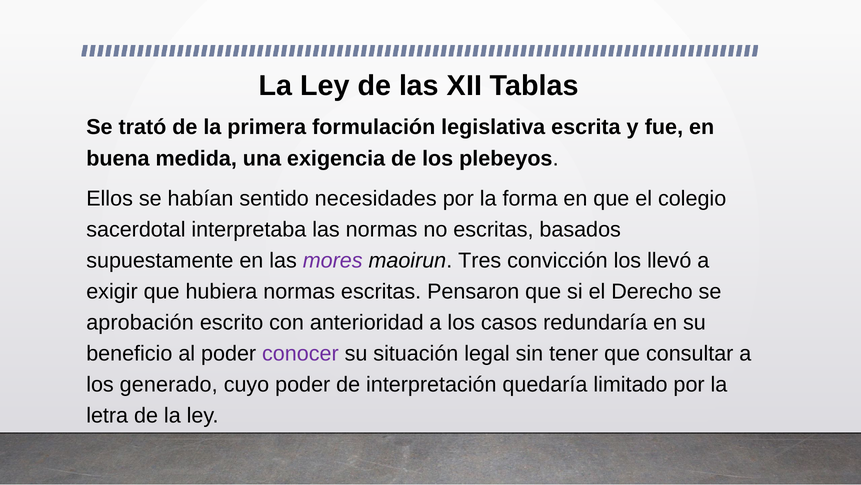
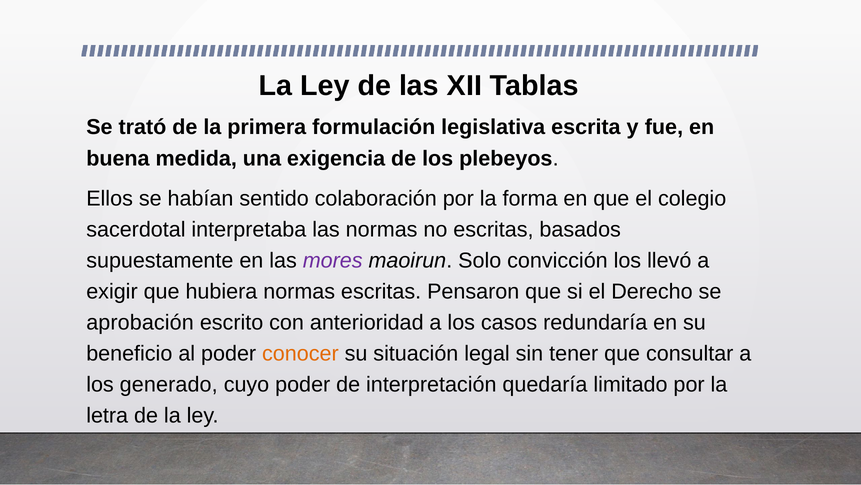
necesidades: necesidades -> colaboración
Tres: Tres -> Solo
conocer colour: purple -> orange
